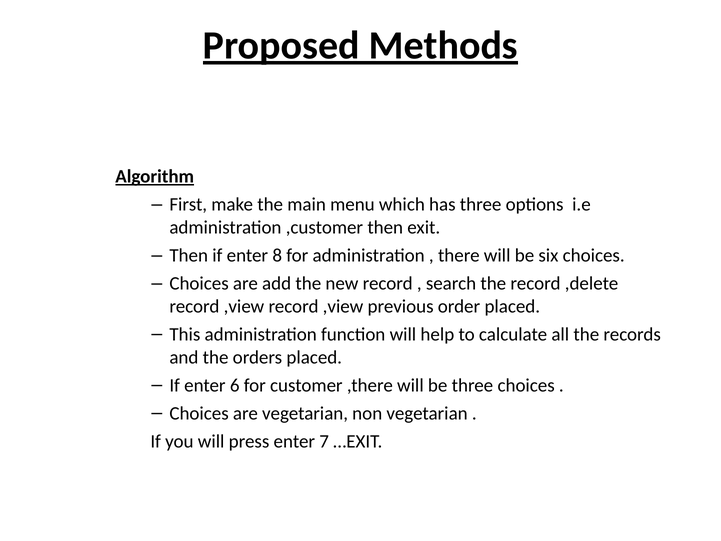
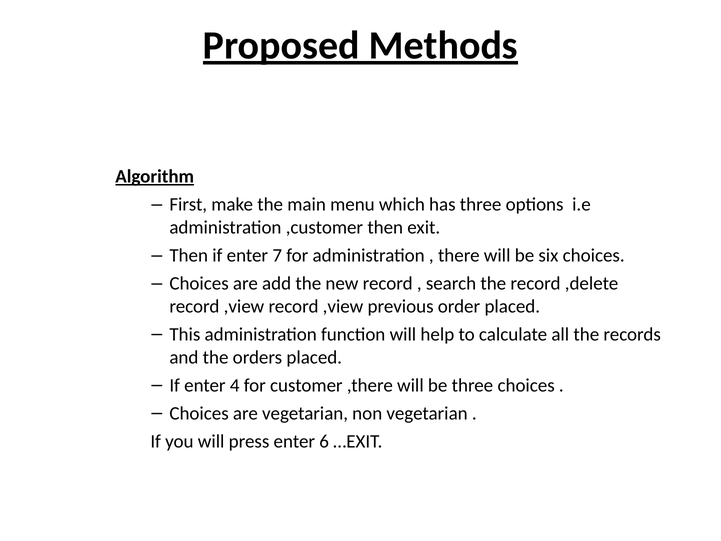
8: 8 -> 7
6: 6 -> 4
7: 7 -> 6
